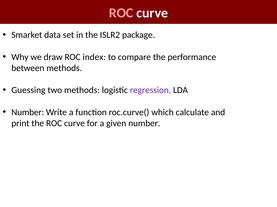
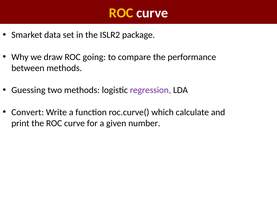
ROC at (121, 13) colour: pink -> yellow
index: index -> going
Number at (28, 113): Number -> Convert
